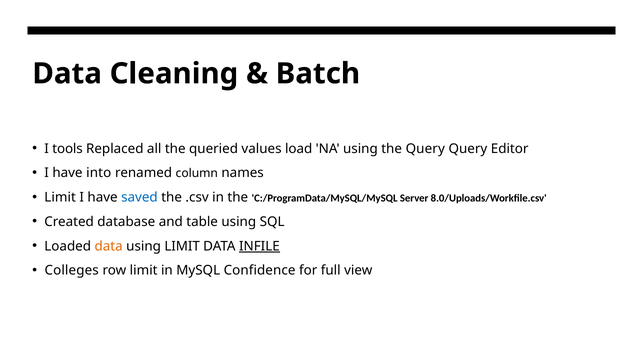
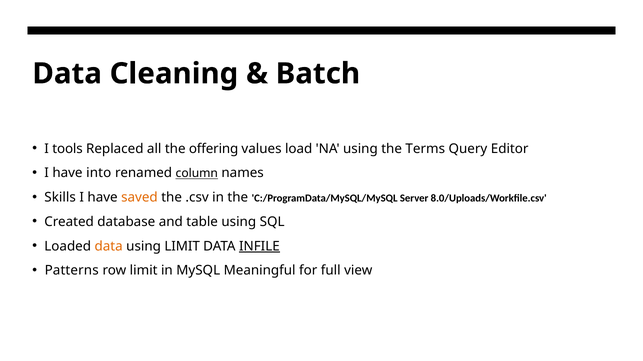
queried: queried -> offering
the Query: Query -> Terms
column underline: none -> present
Limit at (60, 198): Limit -> Skills
saved colour: blue -> orange
Colleges: Colleges -> Patterns
Confidence: Confidence -> Meaningful
